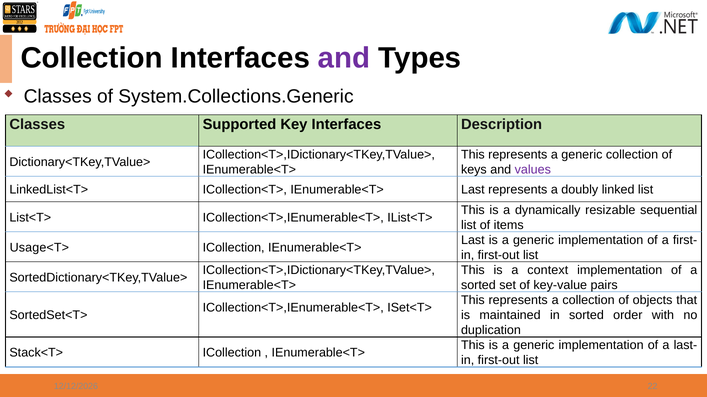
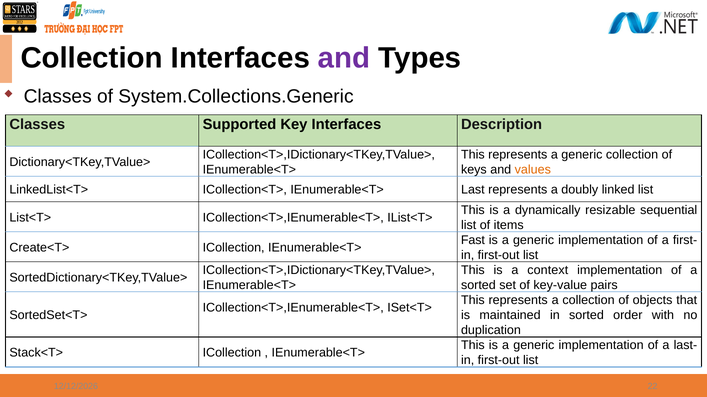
values colour: purple -> orange
Last at (473, 241): Last -> Fast
Usage<T>: Usage<T> -> Create<T>
